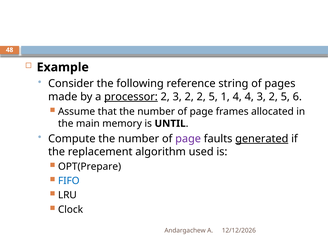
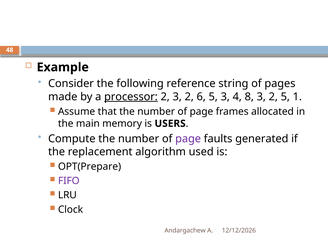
2 2: 2 -> 6
5 1: 1 -> 3
4 4: 4 -> 8
6: 6 -> 1
UNTIL: UNTIL -> USERS
generated underline: present -> none
FIFO colour: blue -> purple
